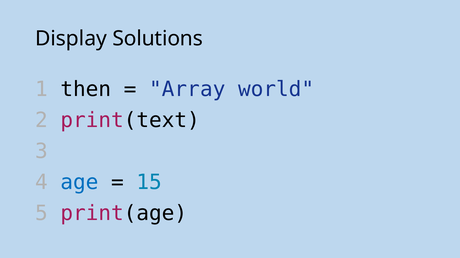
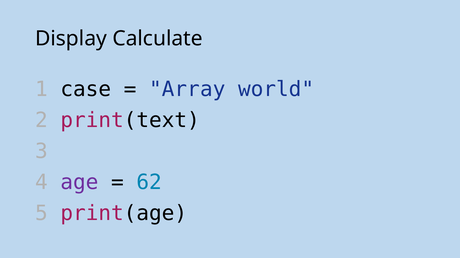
Solutions: Solutions -> Calculate
then: then -> case
age colour: blue -> purple
15: 15 -> 62
